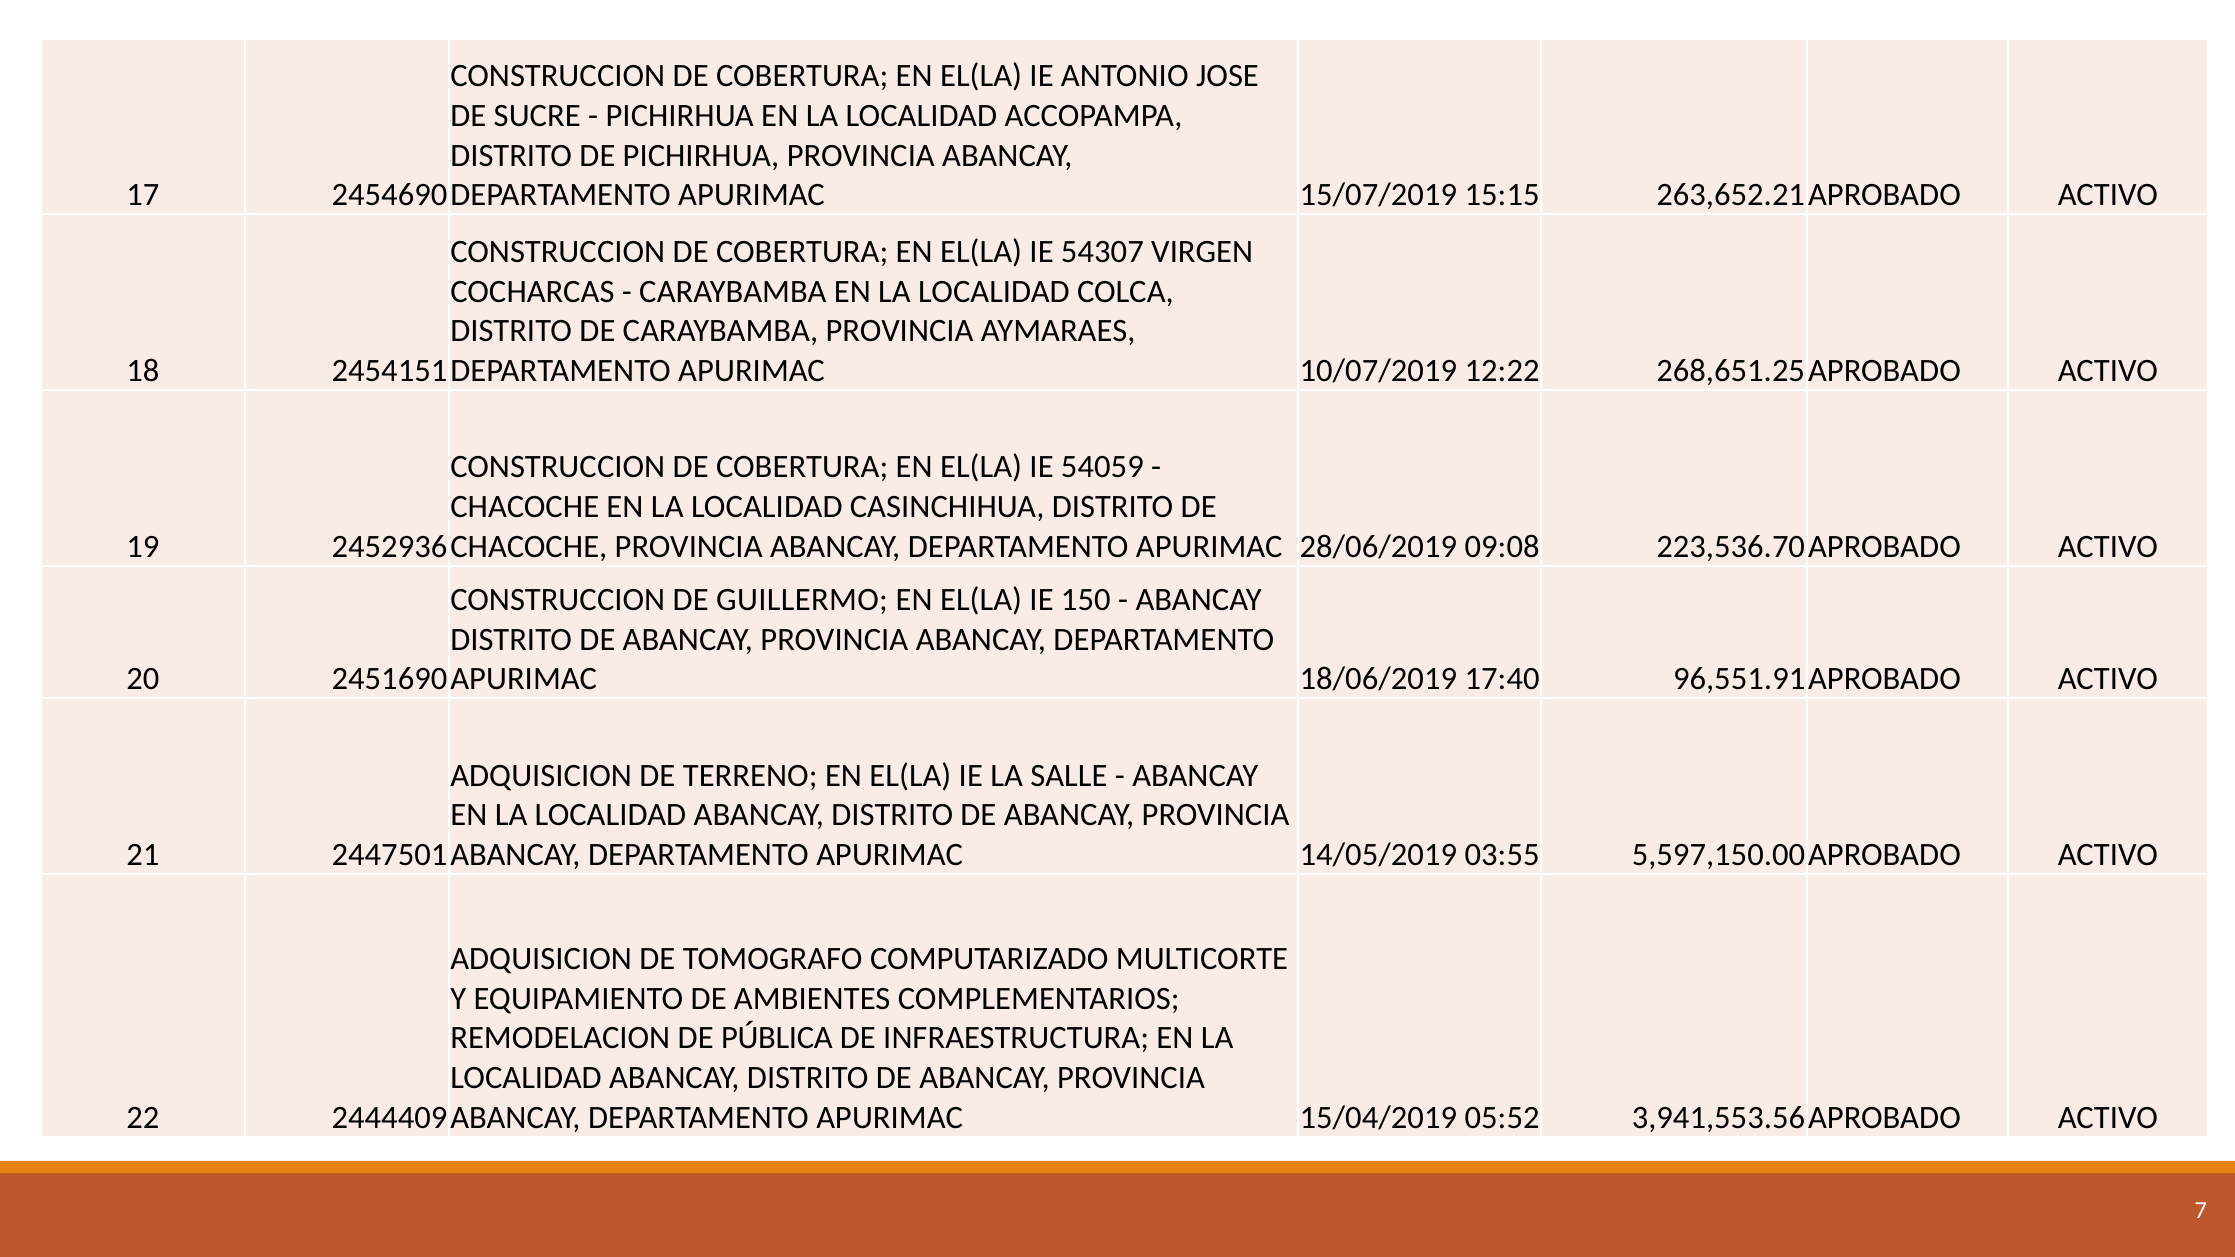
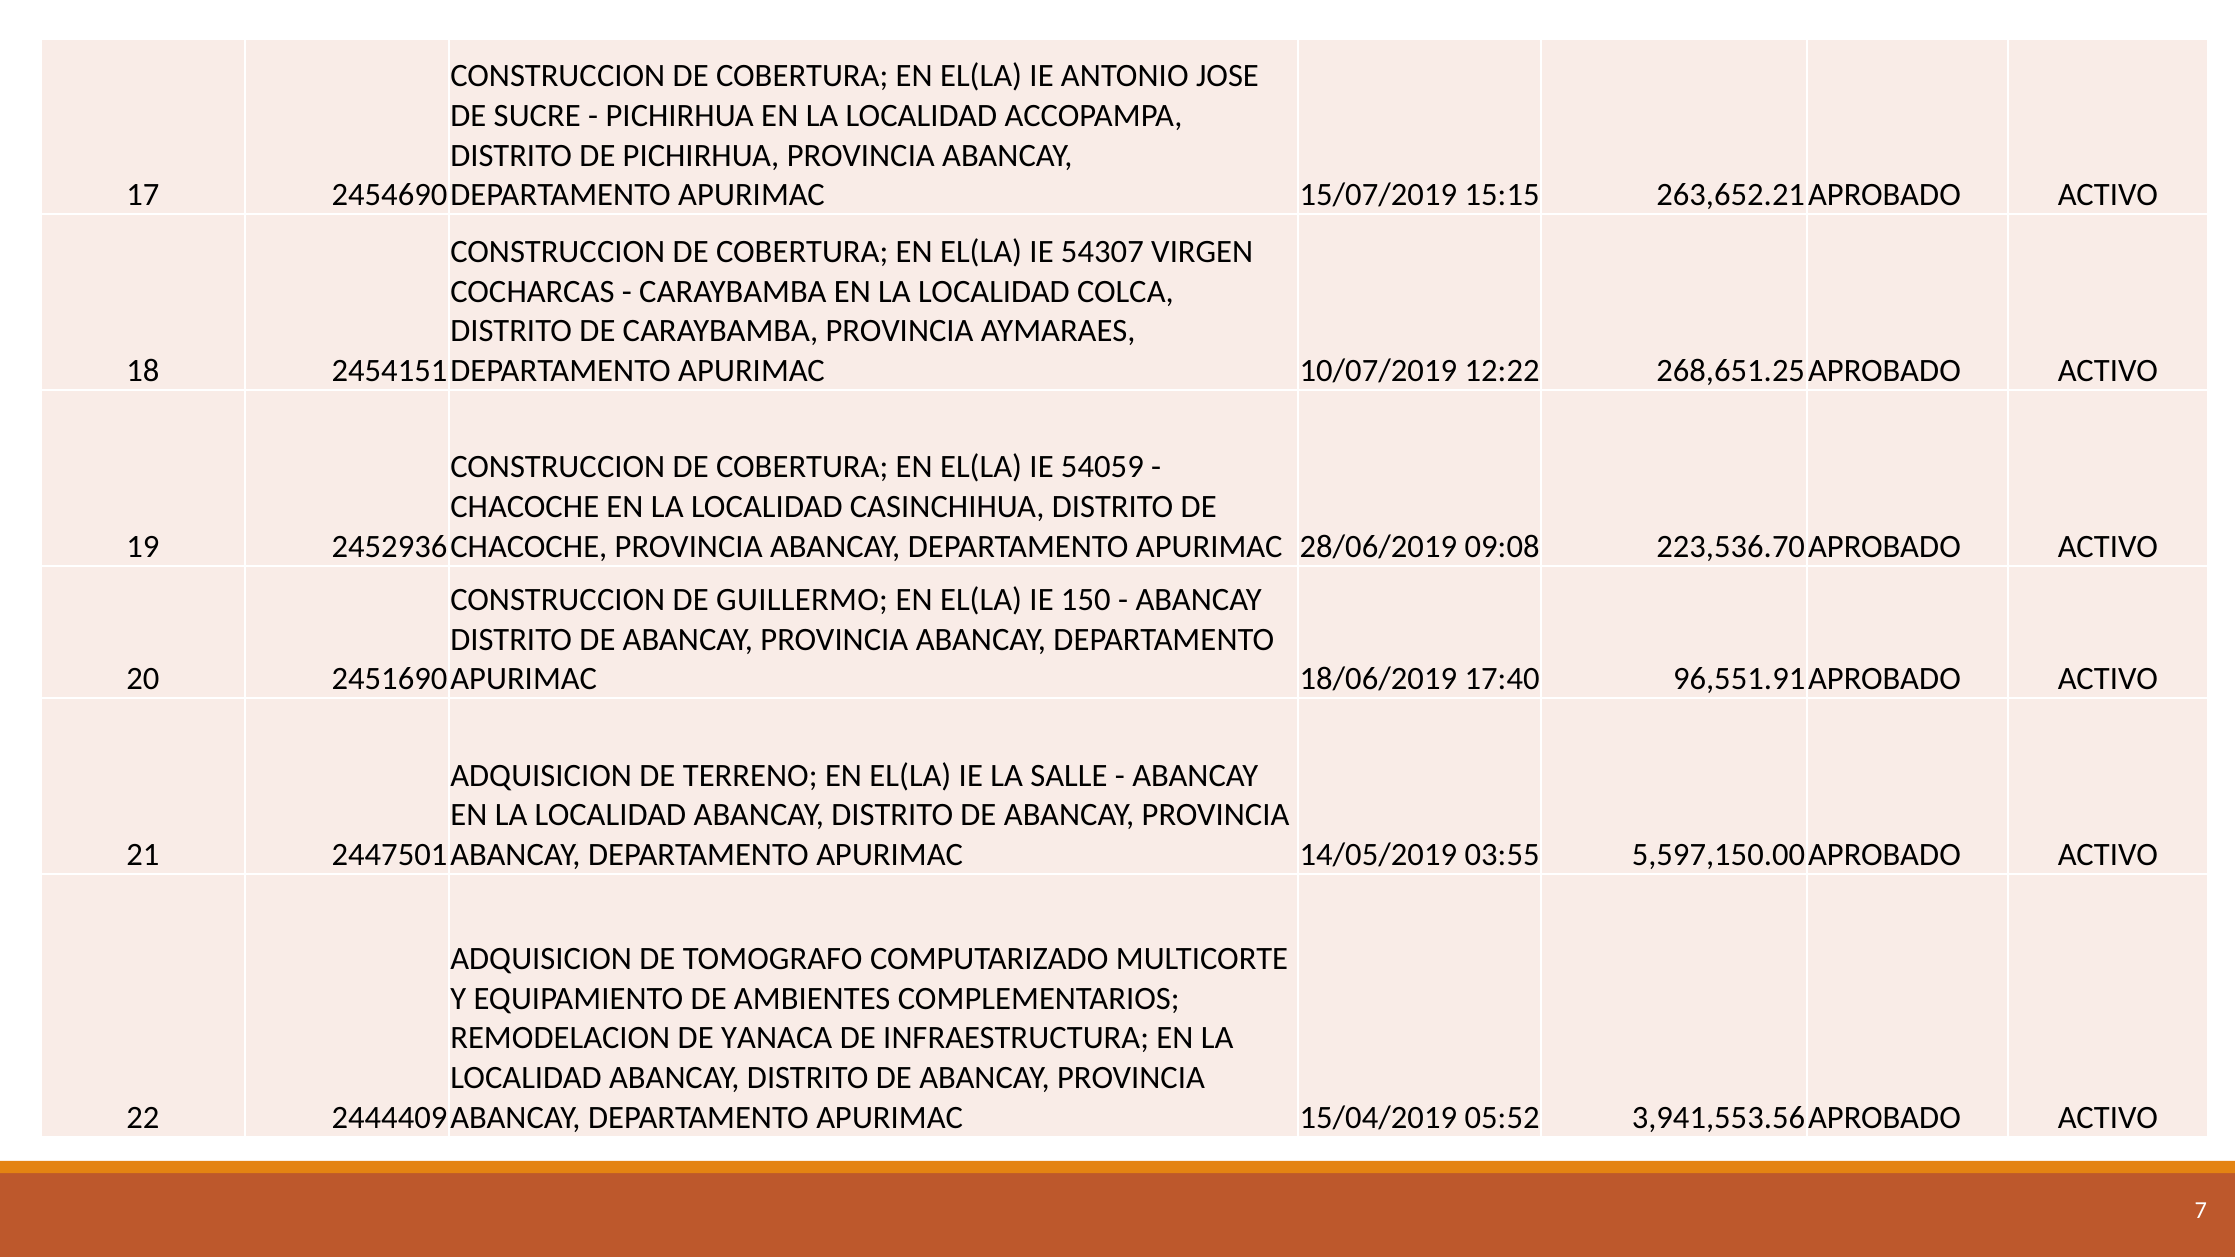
PÚBLICA: PÚBLICA -> YANACA
